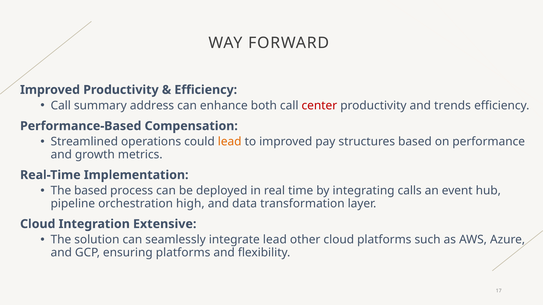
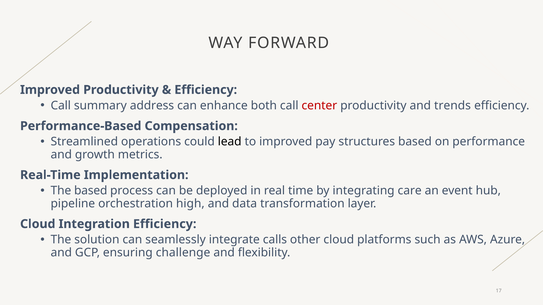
lead at (230, 142) colour: orange -> black
calls: calls -> care
Integration Extensive: Extensive -> Efficiency
integrate lead: lead -> calls
ensuring platforms: platforms -> challenge
